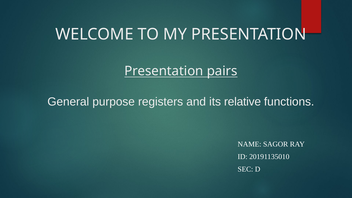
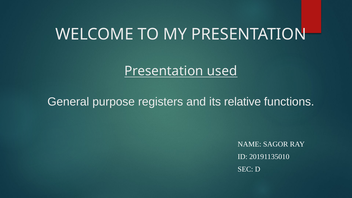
pairs: pairs -> used
